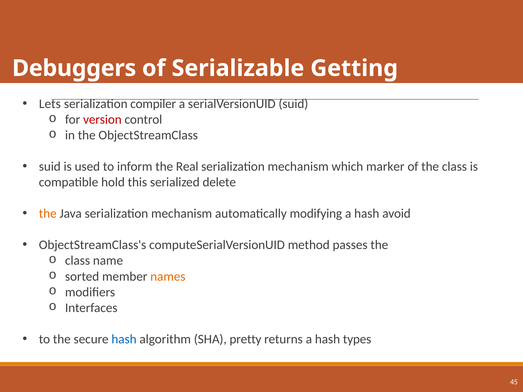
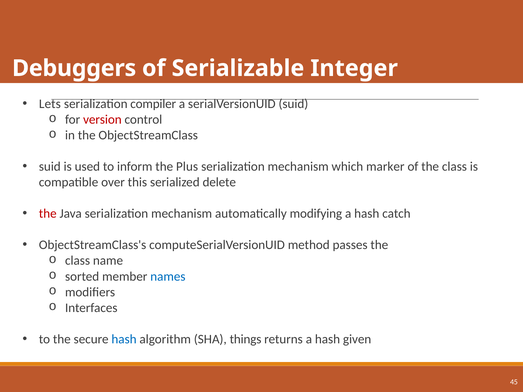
Getting: Getting -> Integer
Real: Real -> Plus
hold: hold -> over
the at (48, 214) colour: orange -> red
avoid: avoid -> catch
names colour: orange -> blue
pretty: pretty -> things
types: types -> given
